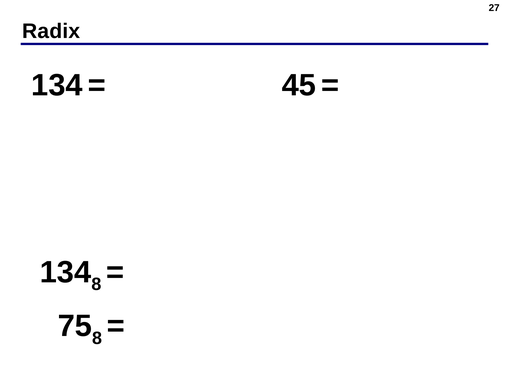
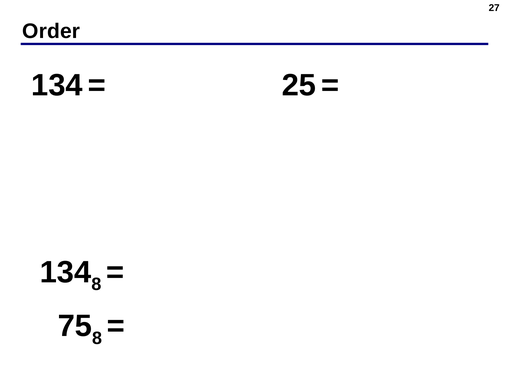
Radix: Radix -> Order
45: 45 -> 25
